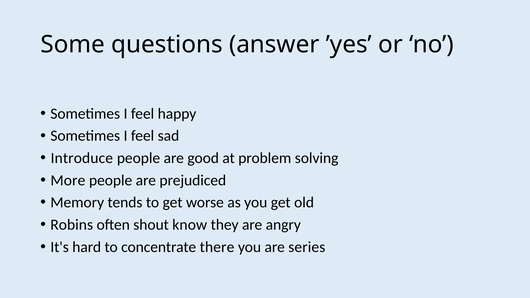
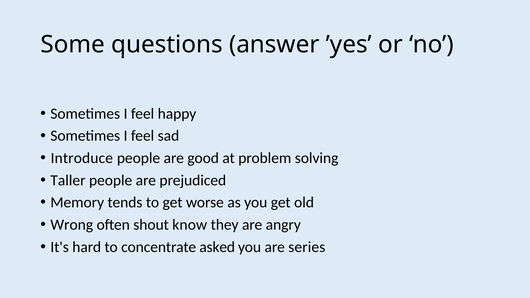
More: More -> Taller
Robins: Robins -> Wrong
there: there -> asked
